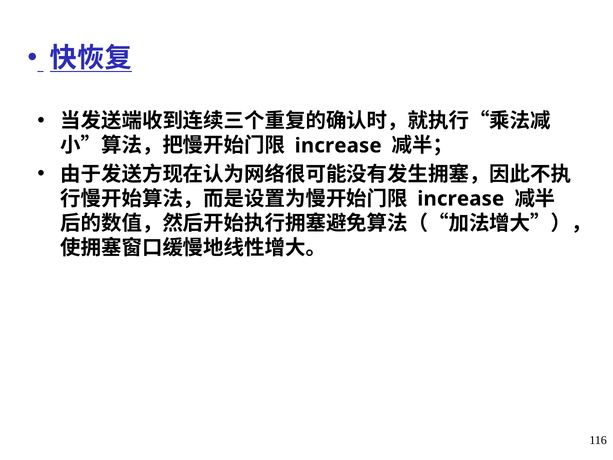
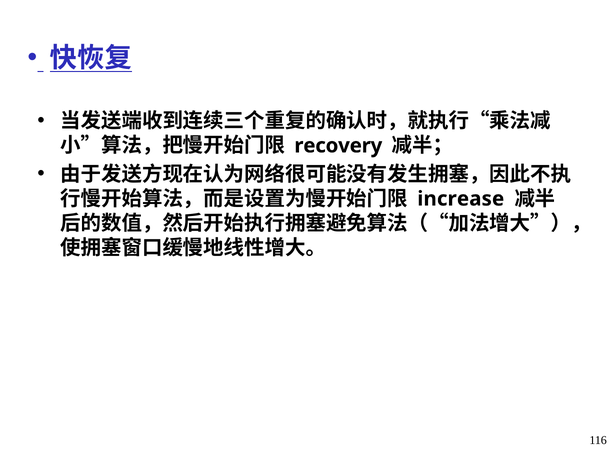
increase at (338, 146): increase -> recovery
